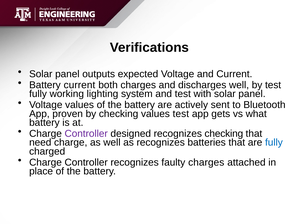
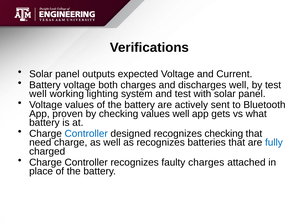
Battery current: current -> voltage
fully at (38, 94): fully -> well
values test: test -> well
Controller at (86, 134) colour: purple -> blue
